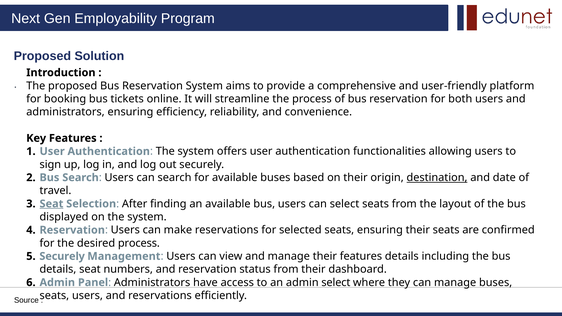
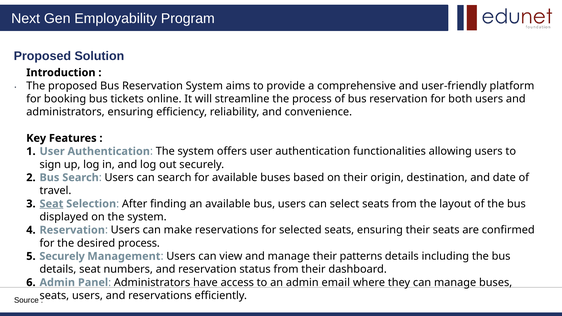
destination underline: present -> none
their features: features -> patterns
admin select: select -> email
